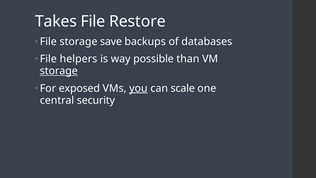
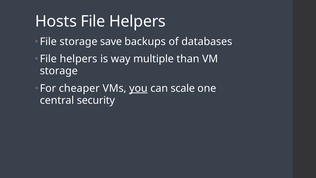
Takes: Takes -> Hosts
Restore at (137, 21): Restore -> Helpers
possible: possible -> multiple
storage at (59, 71) underline: present -> none
exposed: exposed -> cheaper
